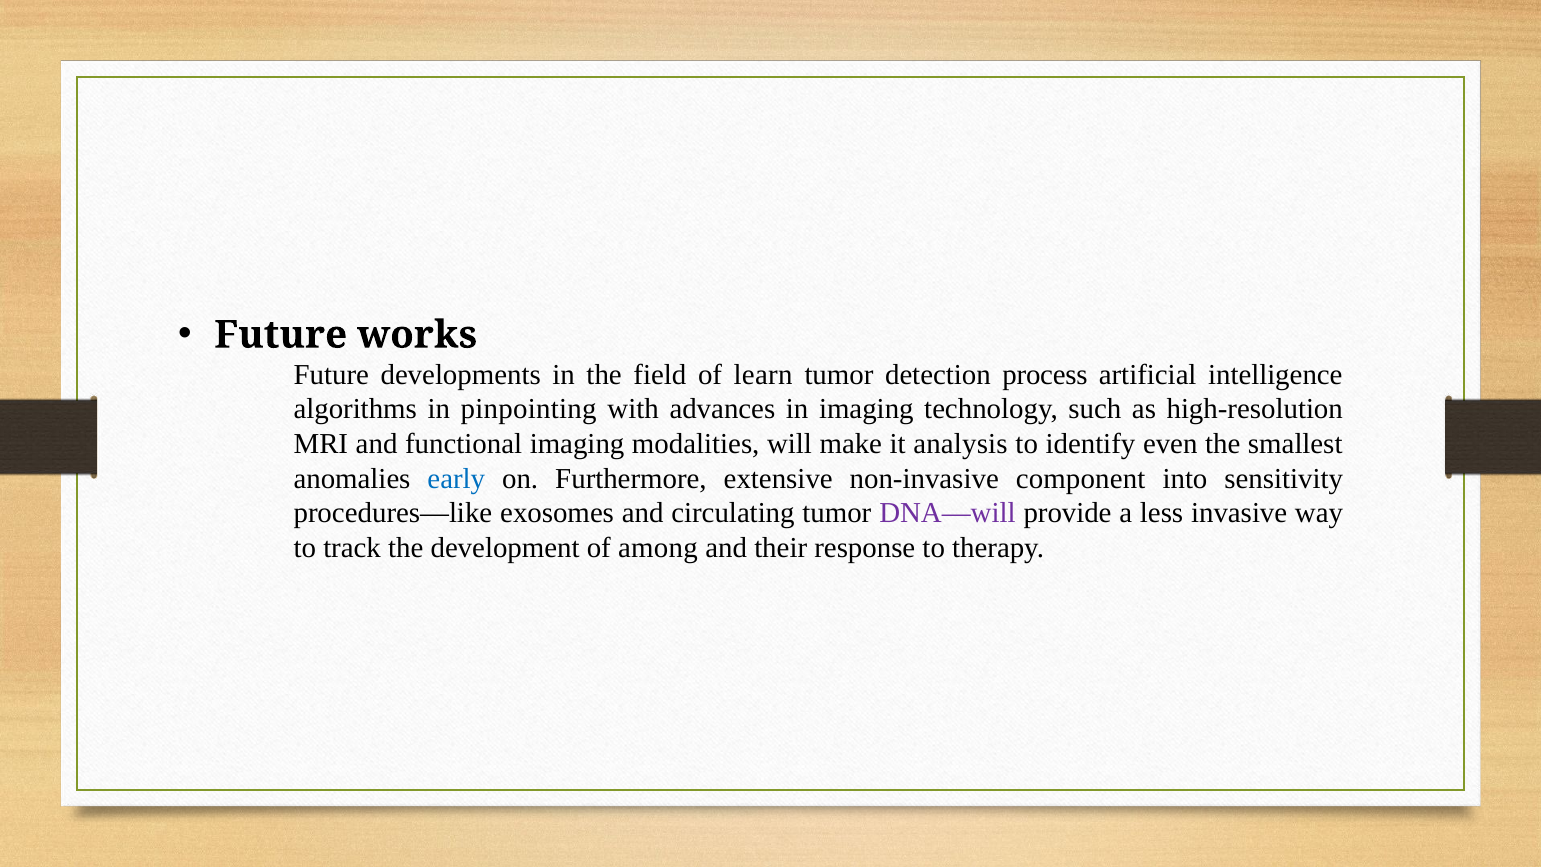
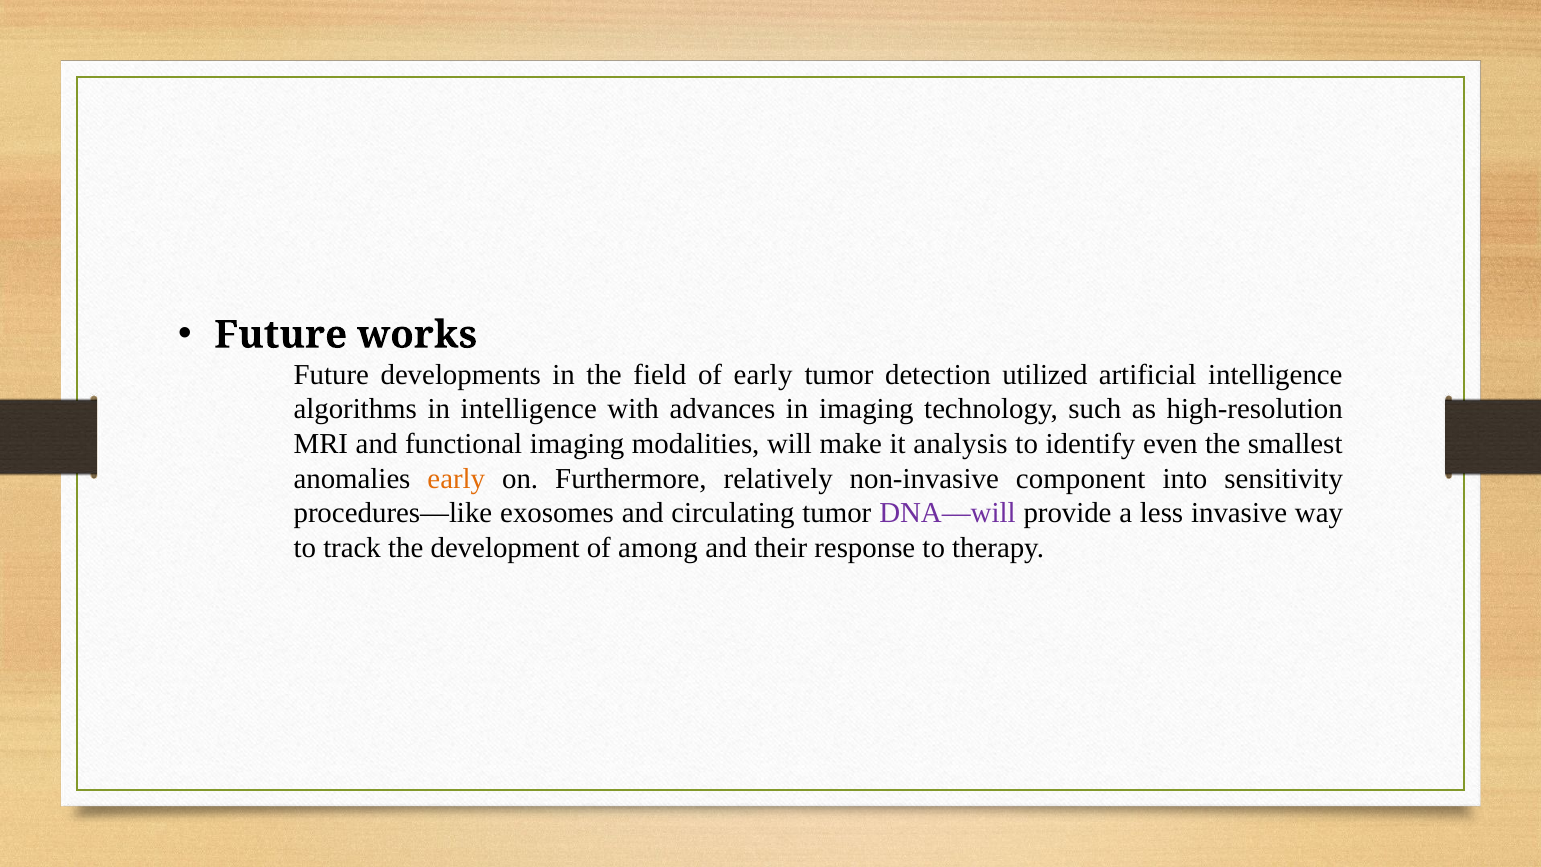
of learn: learn -> early
process: process -> utilized
in pinpointing: pinpointing -> intelligence
early at (456, 479) colour: blue -> orange
extensive: extensive -> relatively
